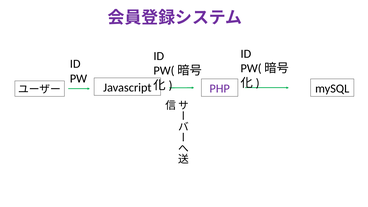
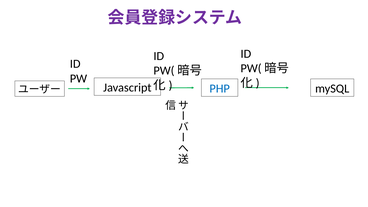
PHP colour: purple -> blue
